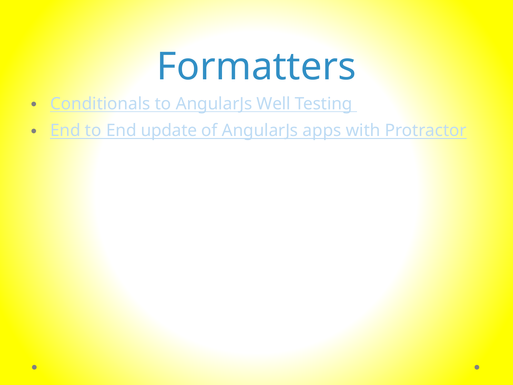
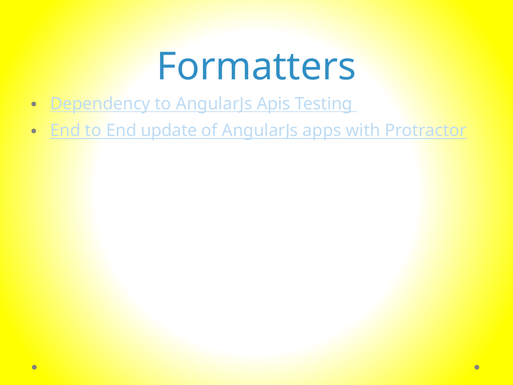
Conditionals: Conditionals -> Dependency
Well: Well -> Apis
